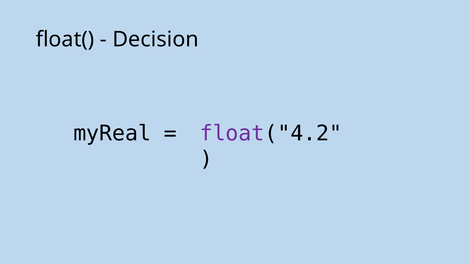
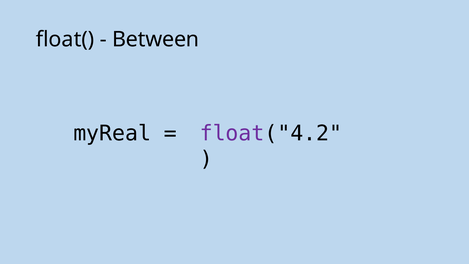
Decision: Decision -> Between
